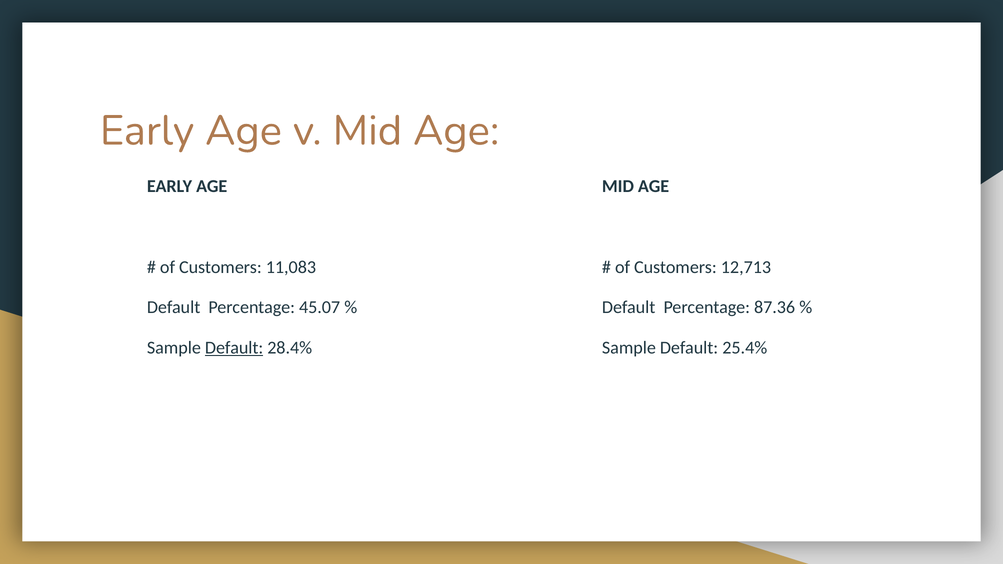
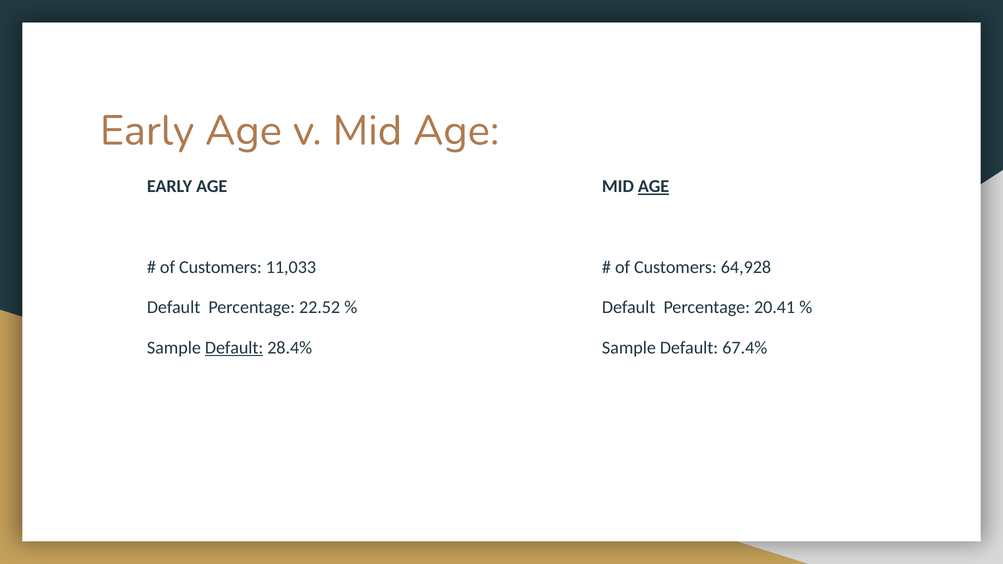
AGE at (654, 186) underline: none -> present
11,083: 11,083 -> 11,033
12,713: 12,713 -> 64,928
45.07: 45.07 -> 22.52
87.36: 87.36 -> 20.41
25.4%: 25.4% -> 67.4%
